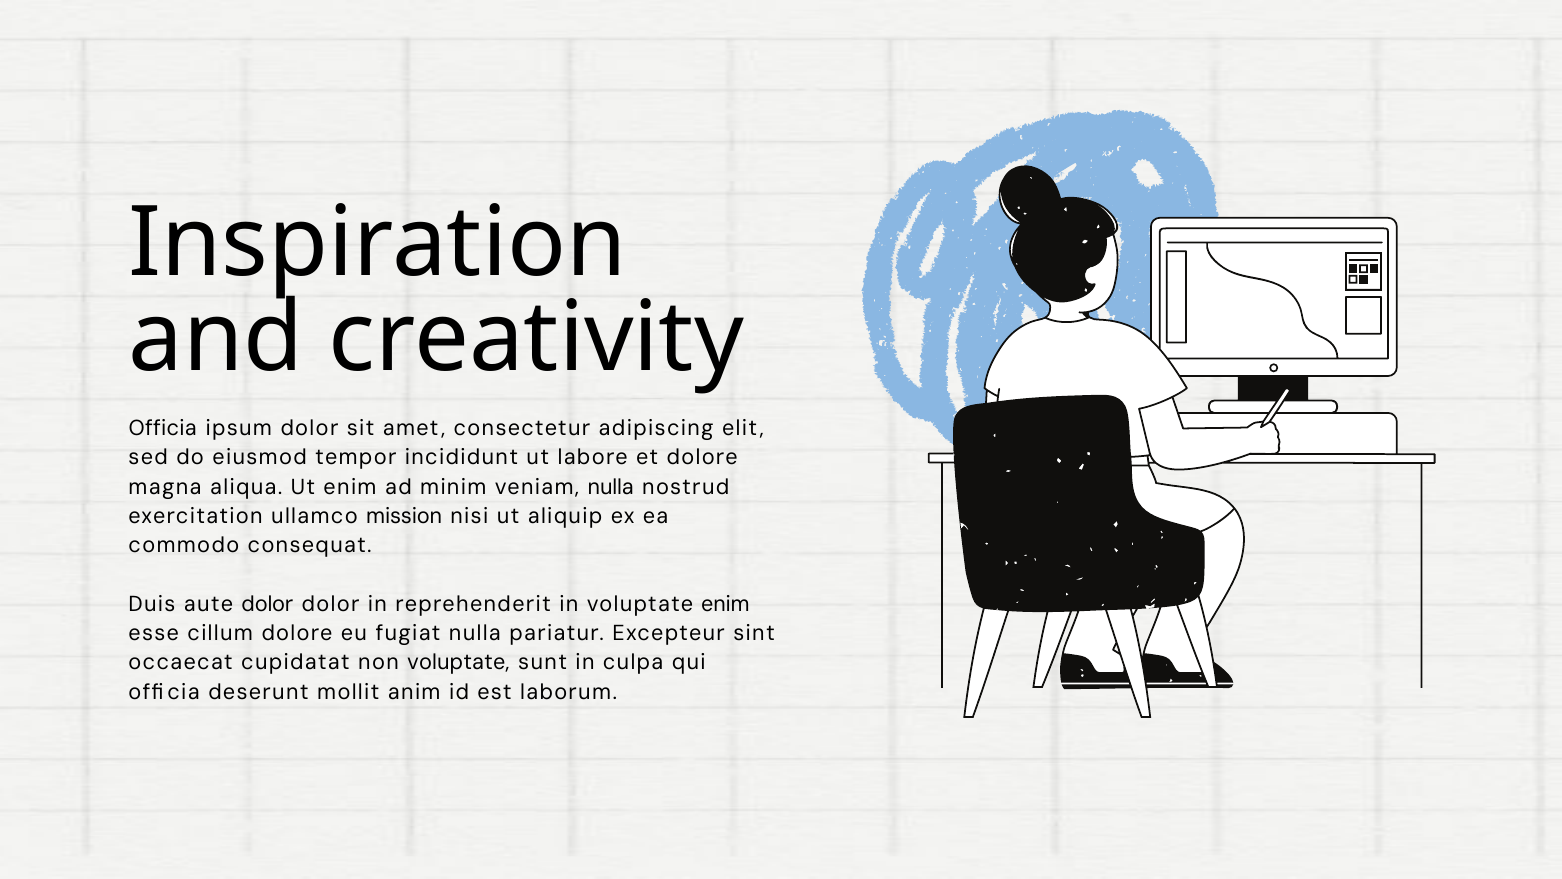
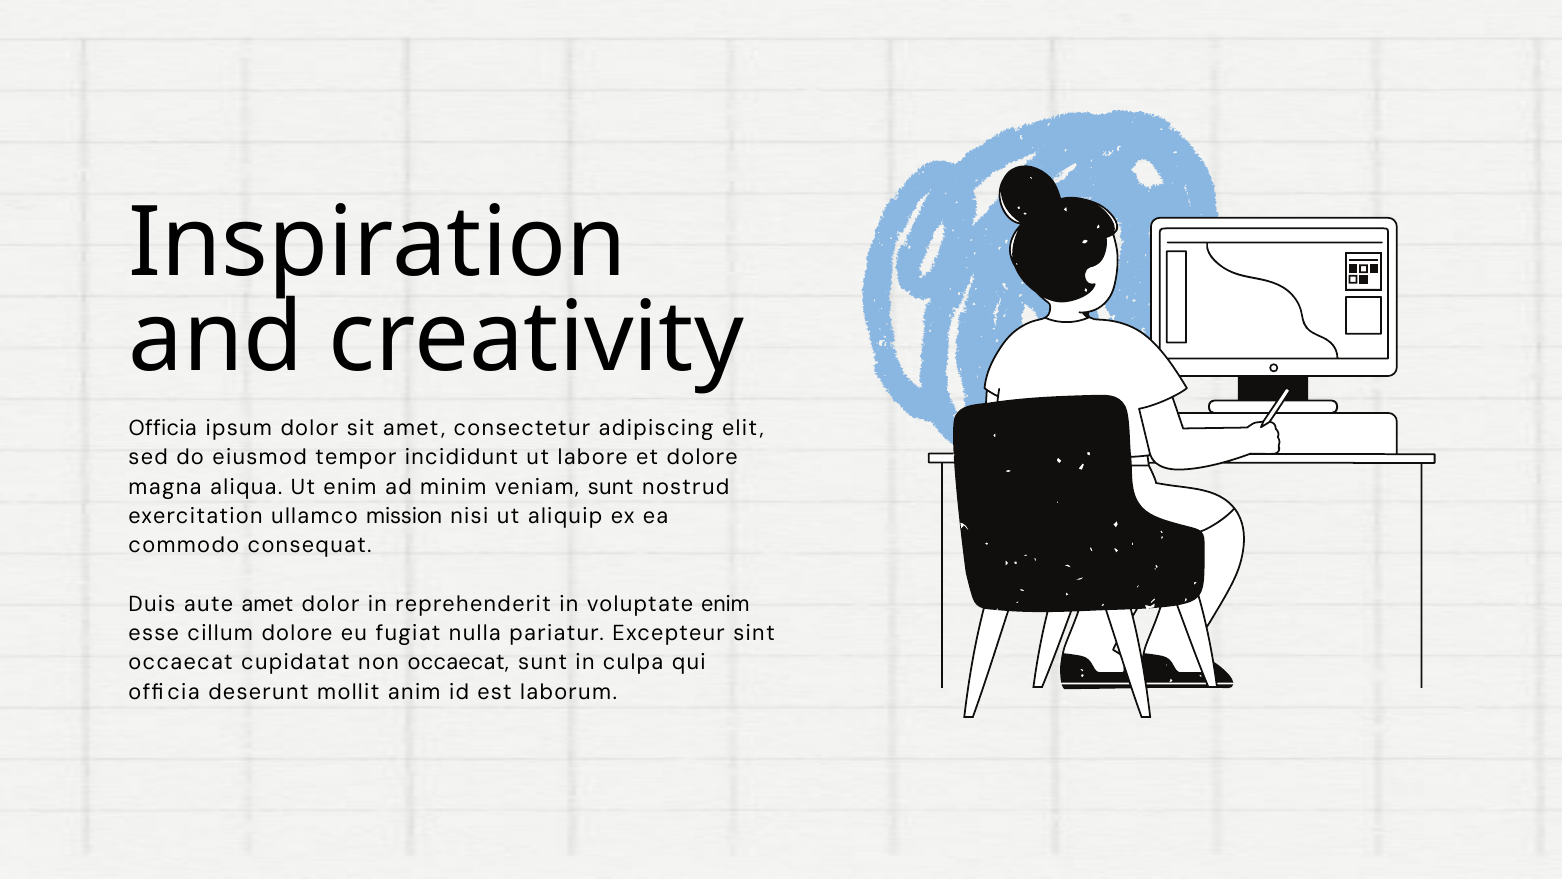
veniam nulla: nulla -> sunt
aute dolor: dolor -> amet
non voluptate: voluptate -> occaecat
